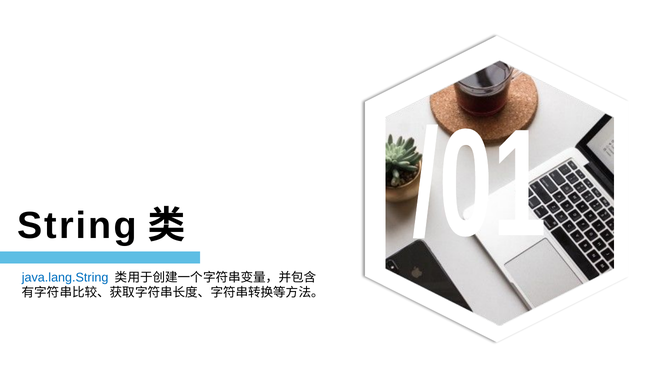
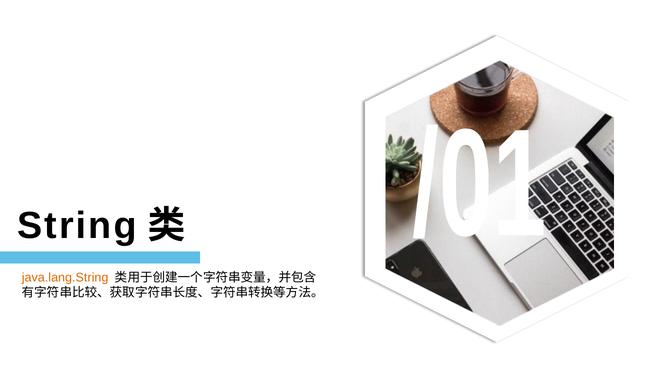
java.lang.String colour: blue -> orange
